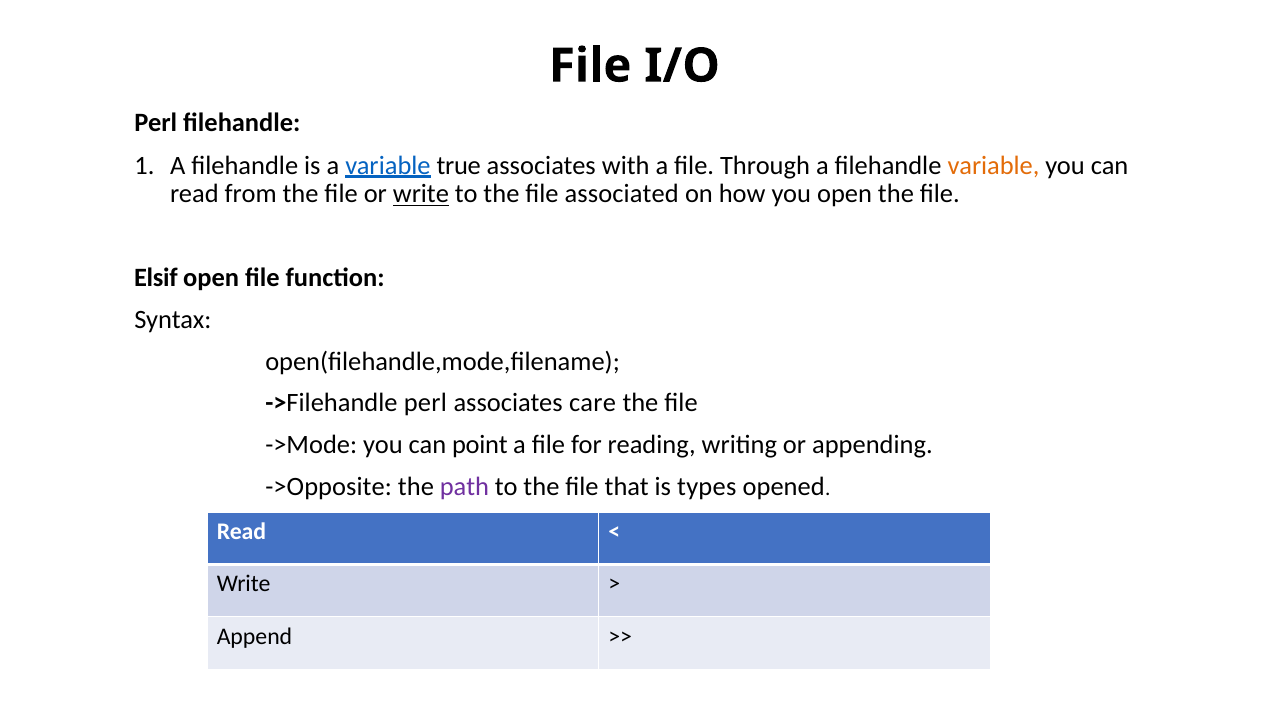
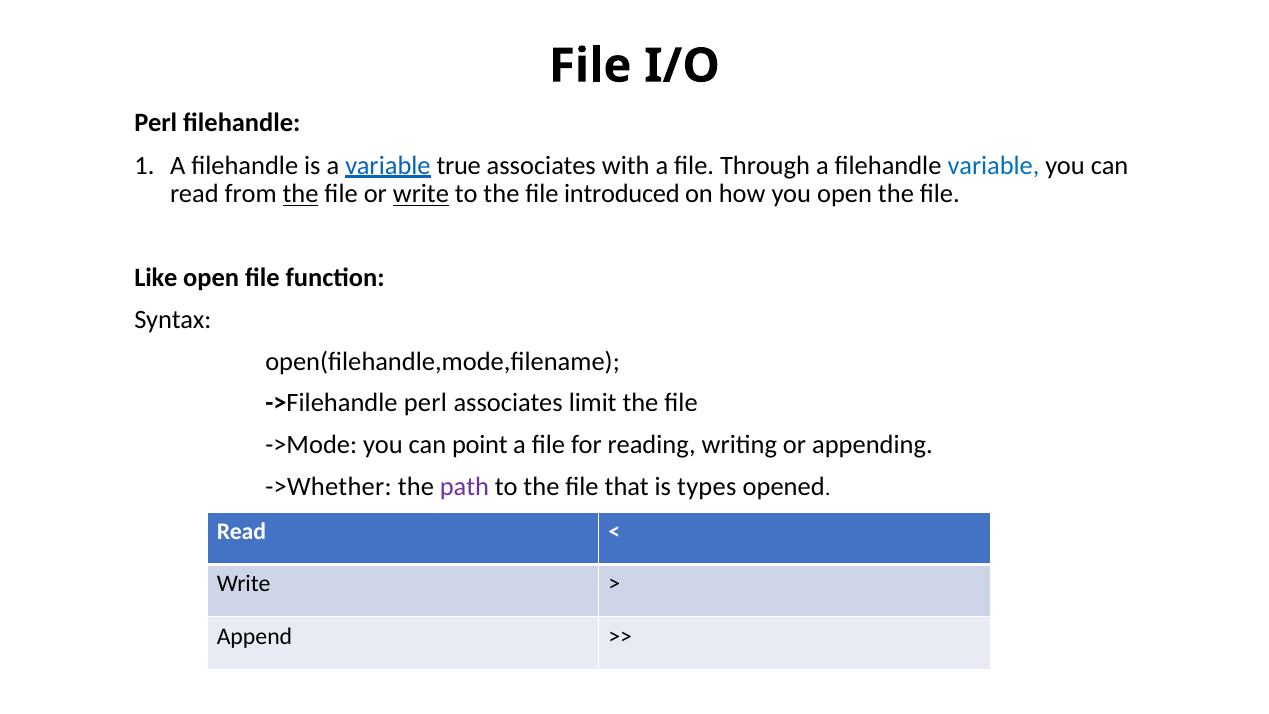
variable at (993, 165) colour: orange -> blue
the at (301, 194) underline: none -> present
associated: associated -> introduced
Elsif: Elsif -> Like
care: care -> limit
->Opposite: ->Opposite -> ->Whether
